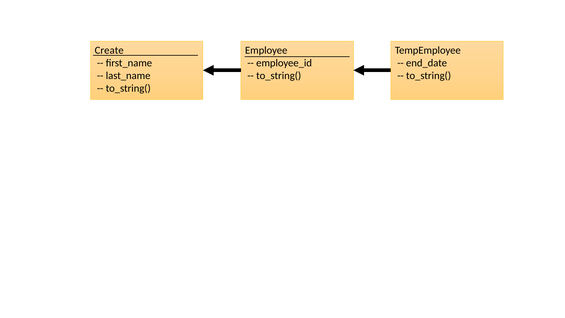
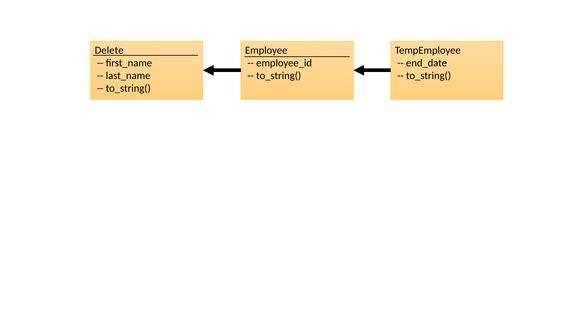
Create: Create -> Delete
